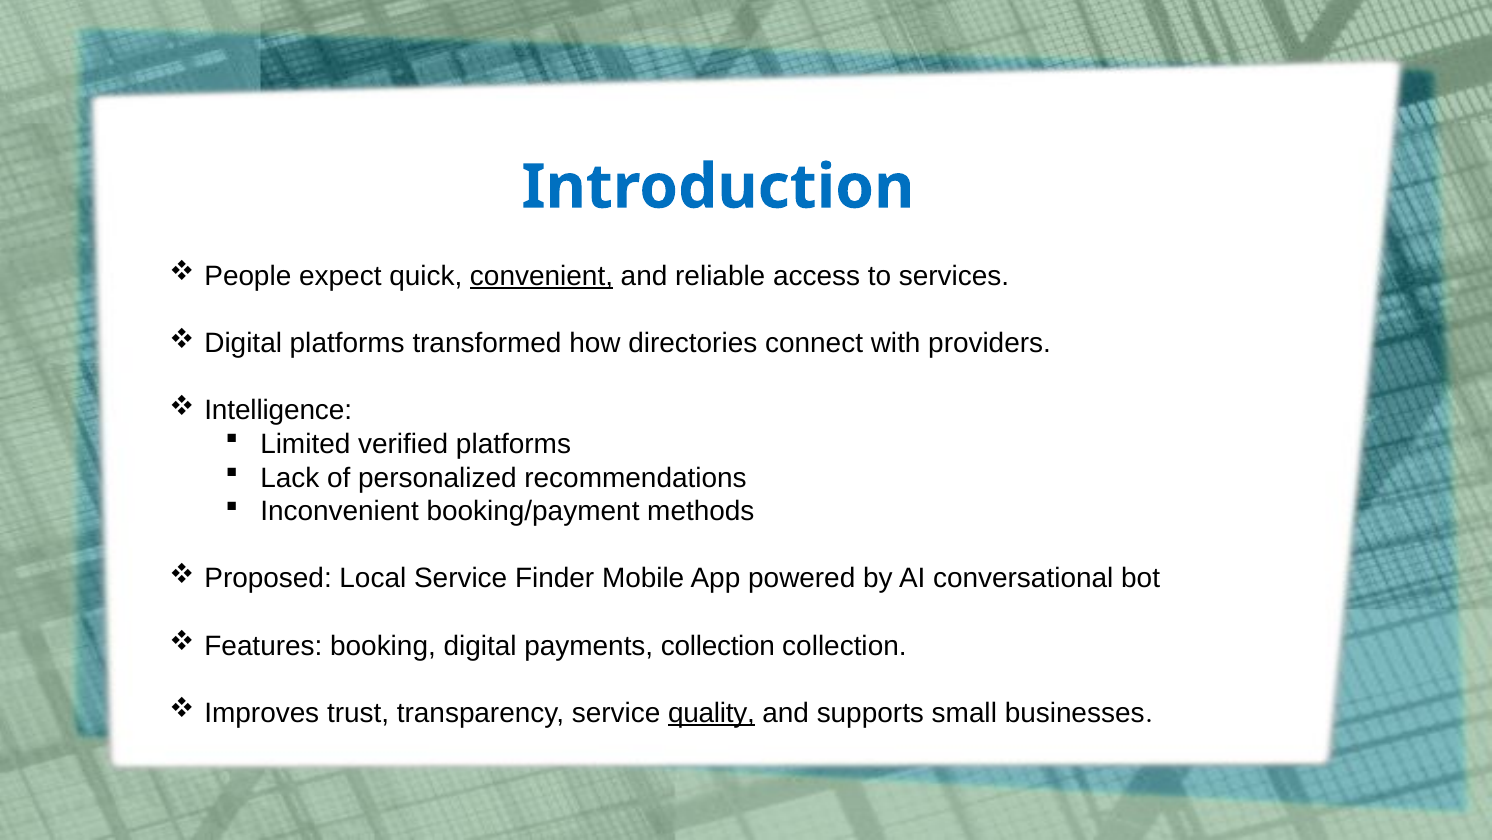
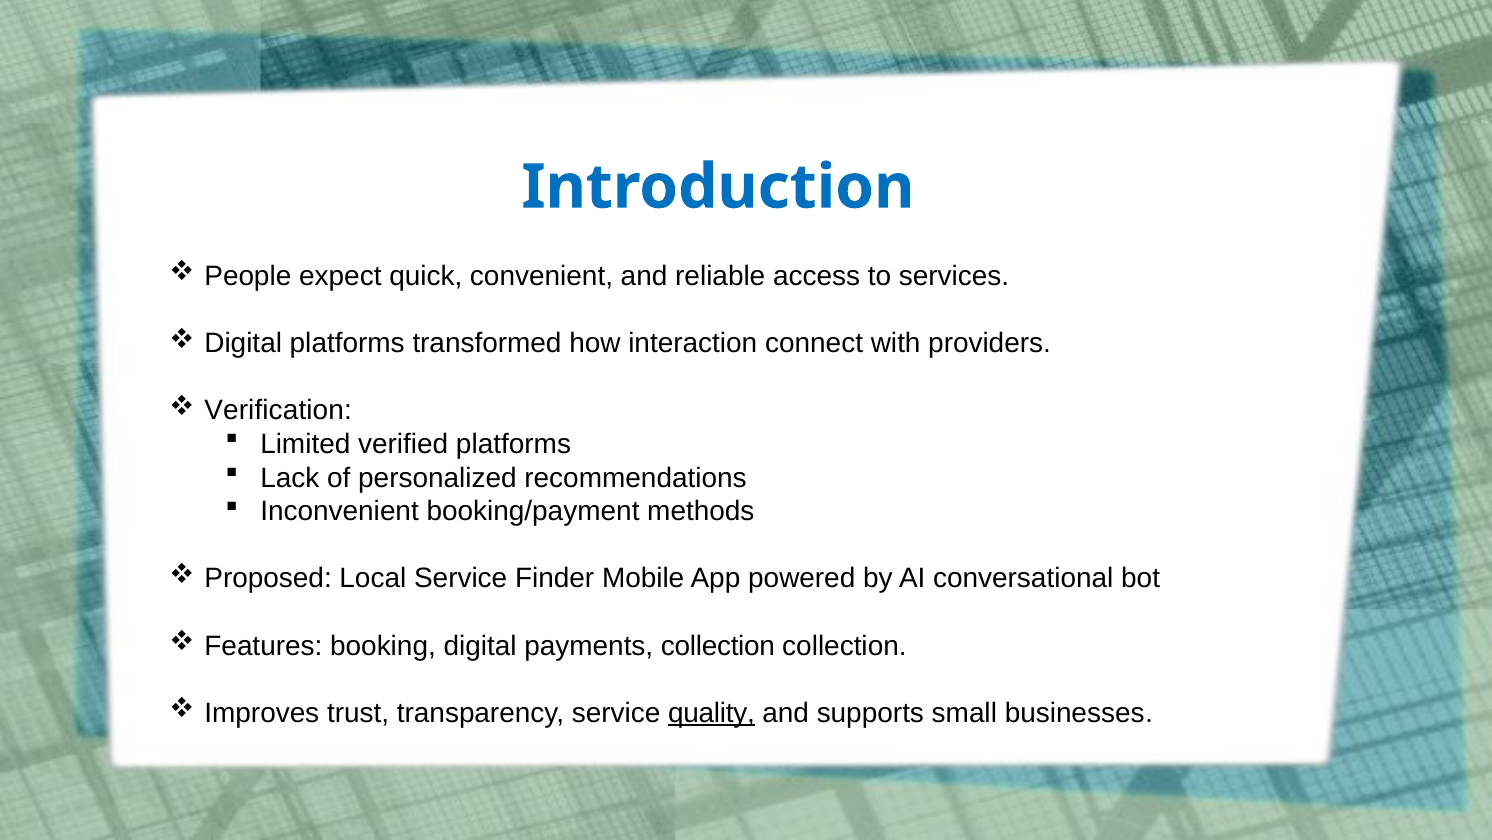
convenient underline: present -> none
directories: directories -> interaction
Intelligence: Intelligence -> Verification
